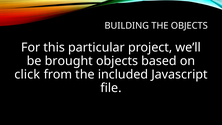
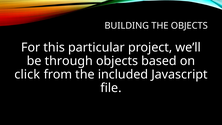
brought: brought -> through
